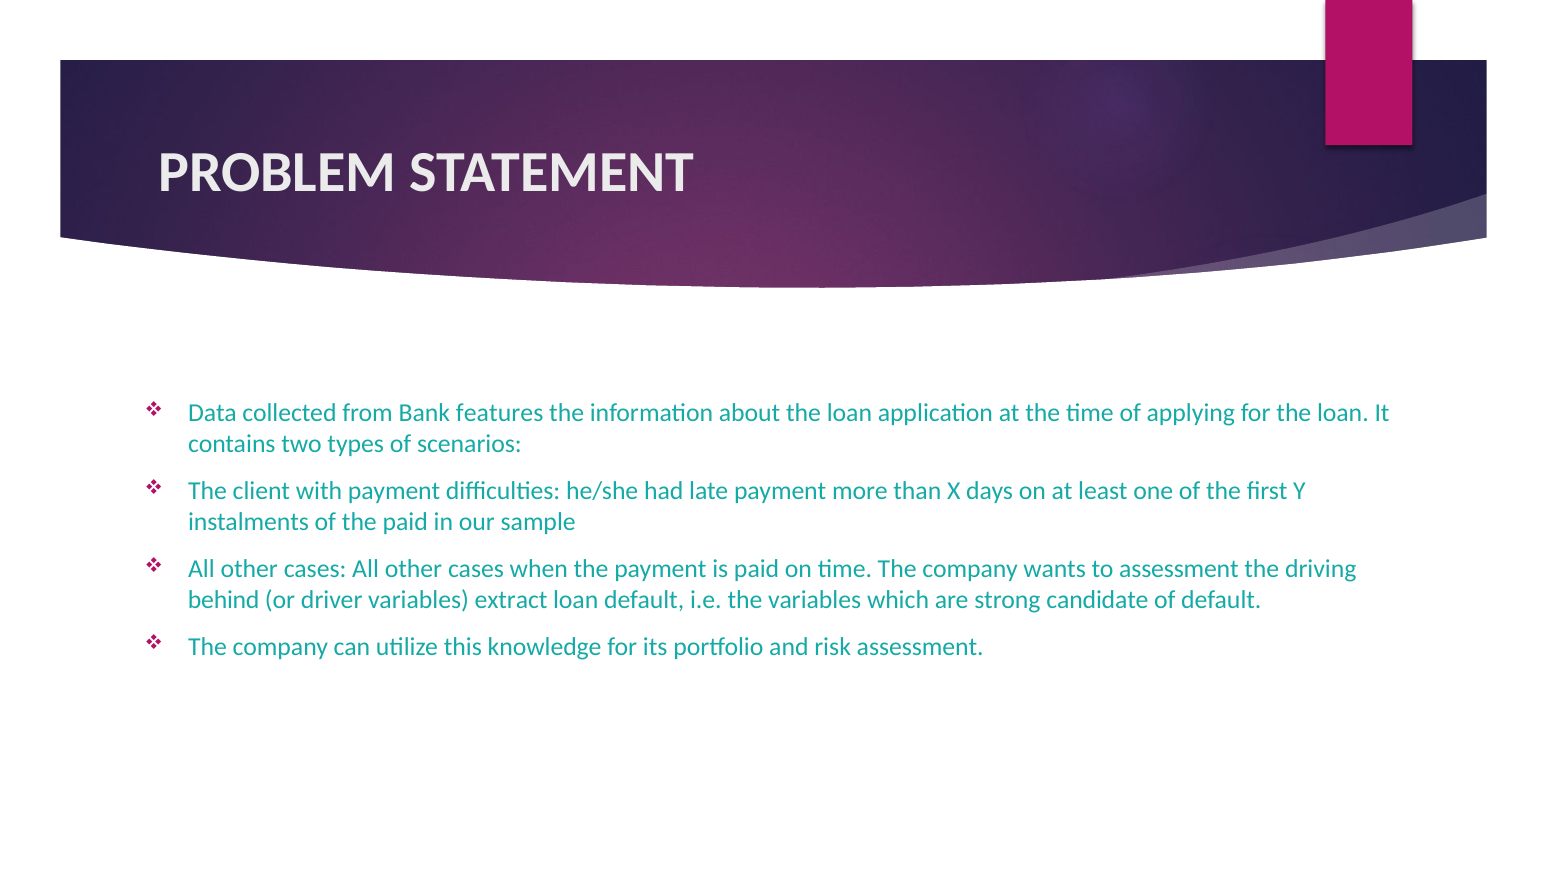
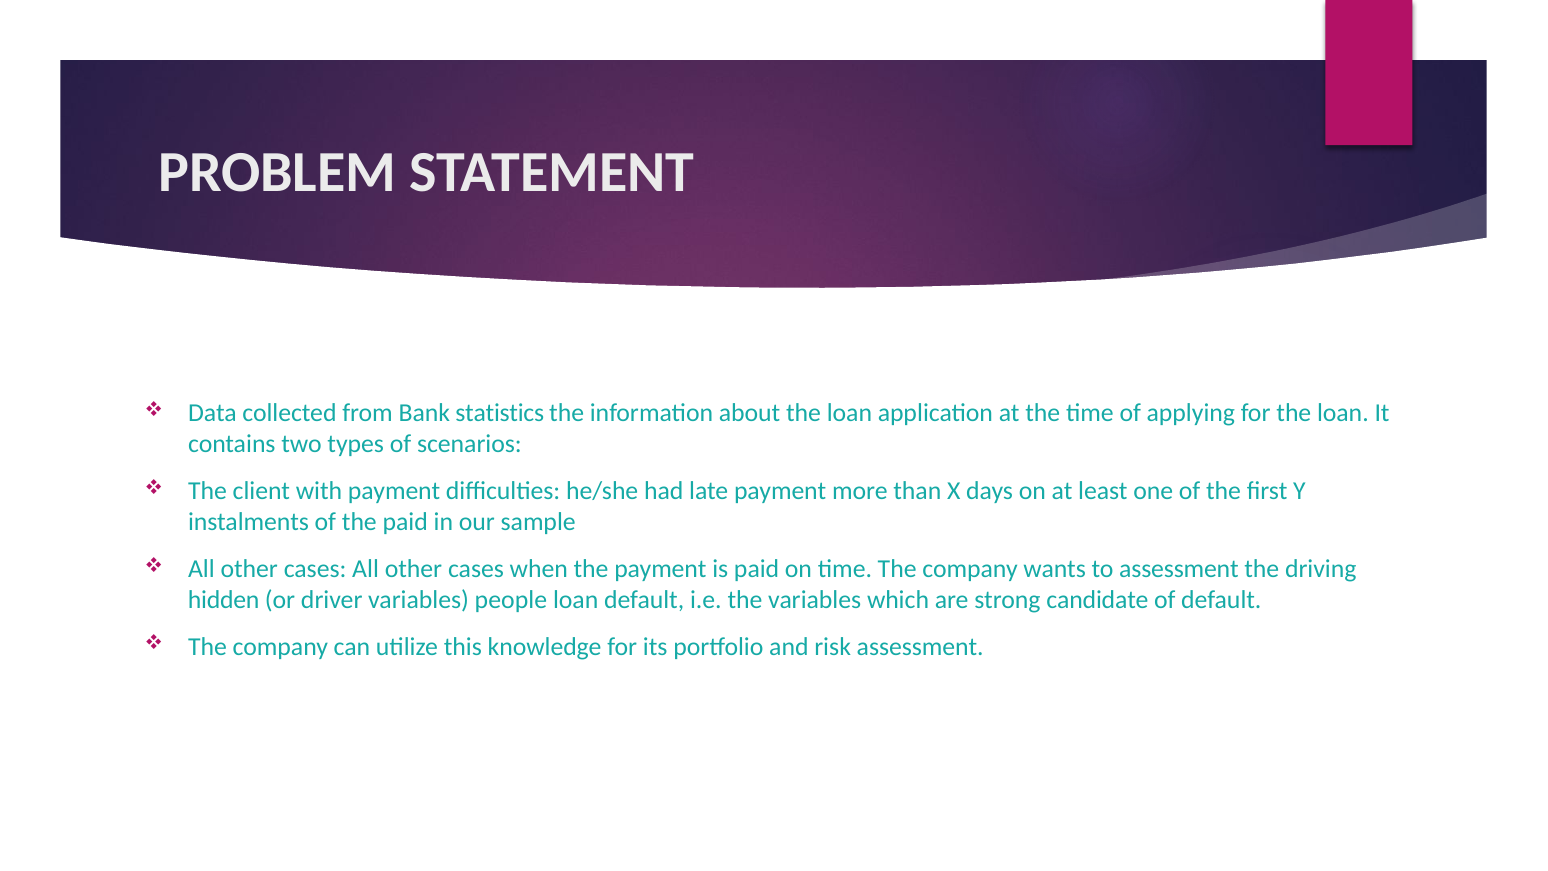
features: features -> statistics
behind: behind -> hidden
extract: extract -> people
